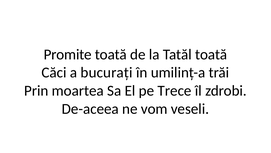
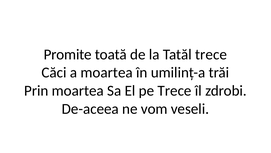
Tatăl toată: toată -> trece
a bucurați: bucurați -> moartea
